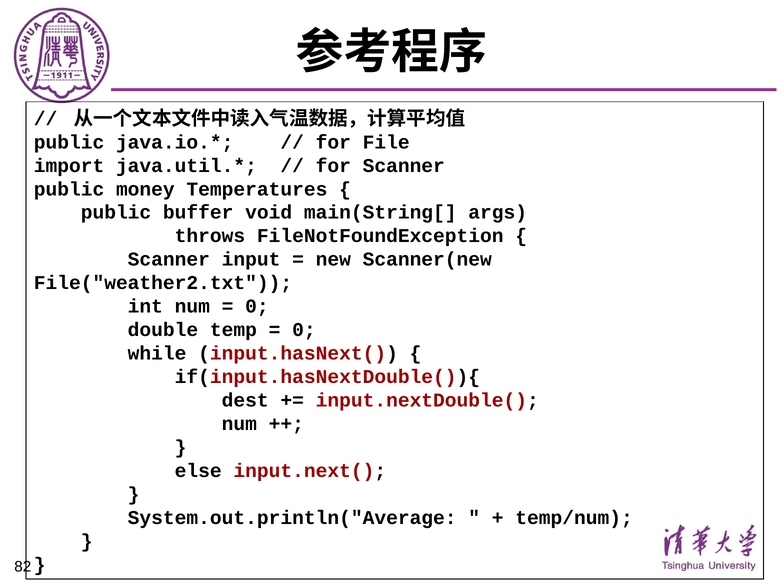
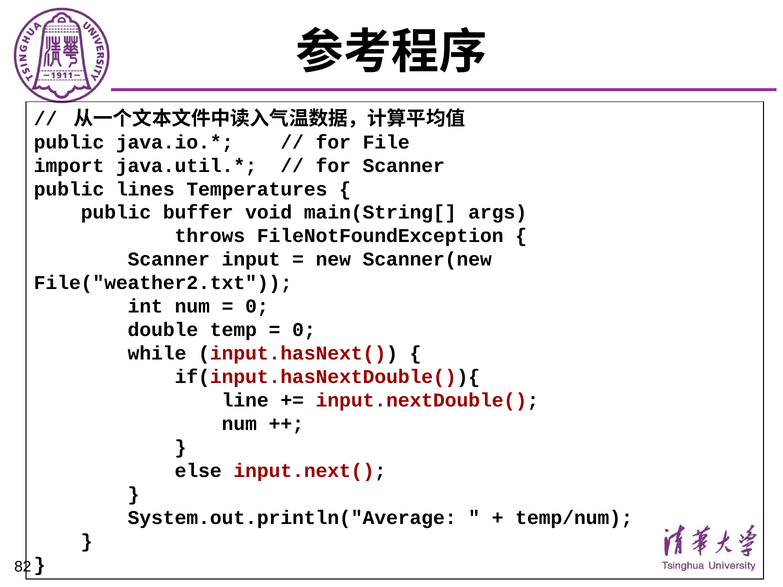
money: money -> lines
dest: dest -> line
